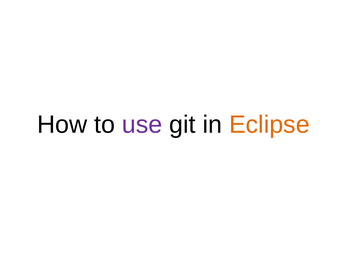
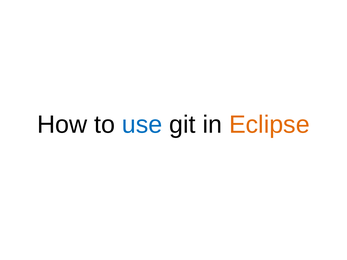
use colour: purple -> blue
